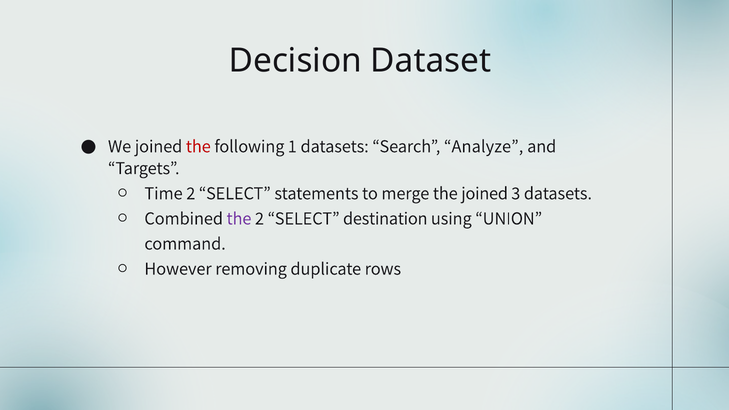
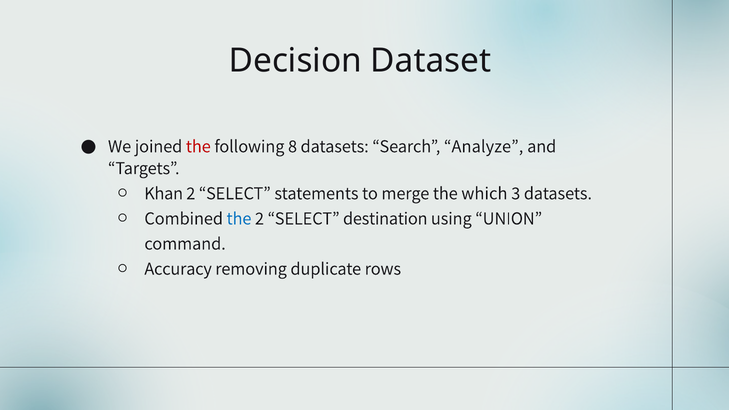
1: 1 -> 8
Time: Time -> Khan
the joined: joined -> which
the at (239, 218) colour: purple -> blue
However: However -> Accuracy
